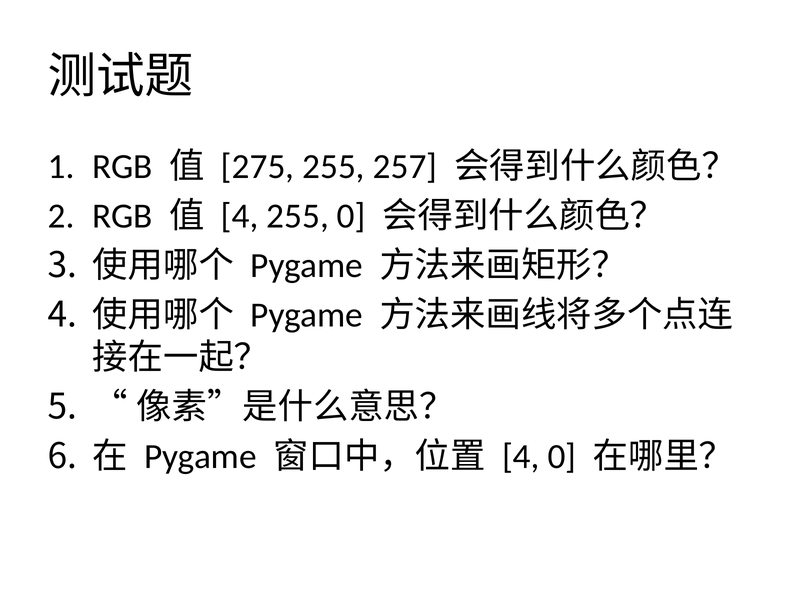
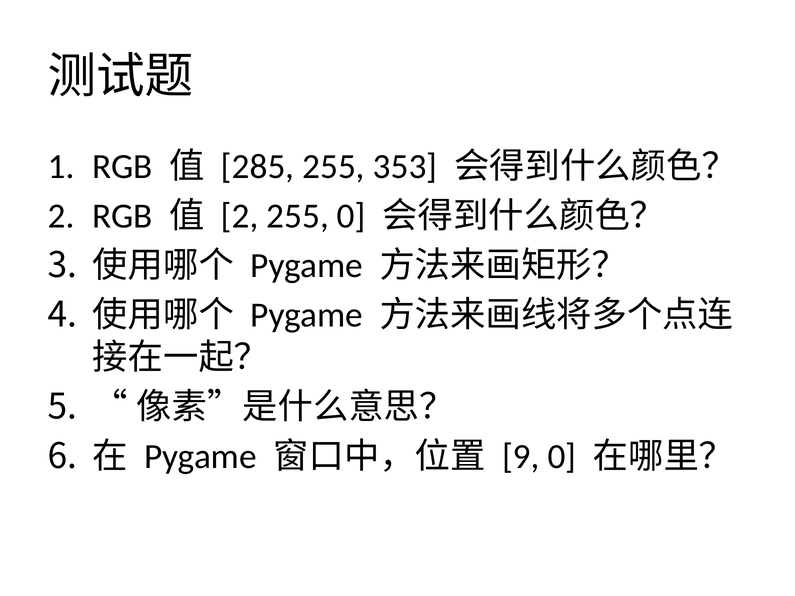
275: 275 -> 285
257: 257 -> 353
4 at (240, 216): 4 -> 2
4 at (521, 457): 4 -> 9
